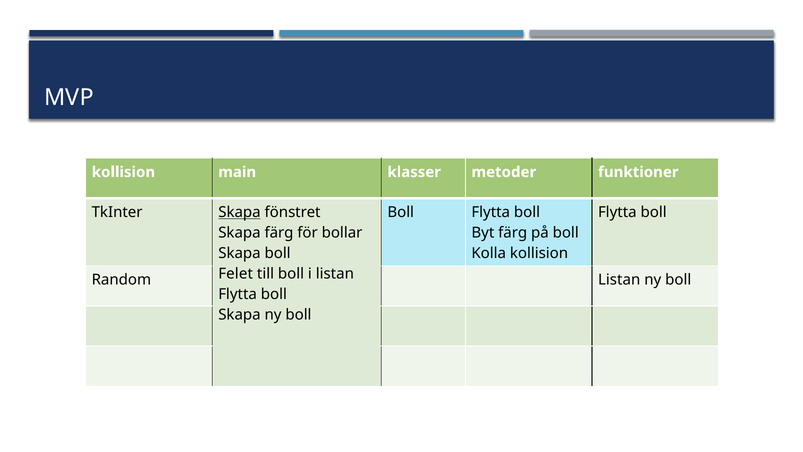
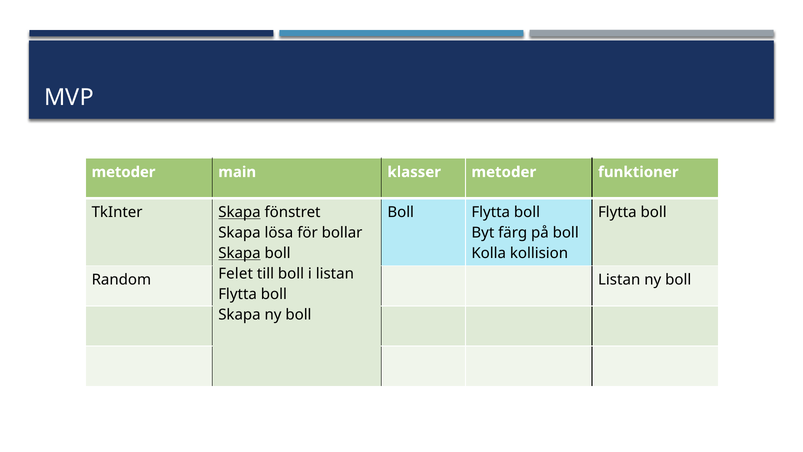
kollision at (123, 172): kollision -> metoder
Skapa färg: färg -> lösa
Skapa at (239, 253) underline: none -> present
